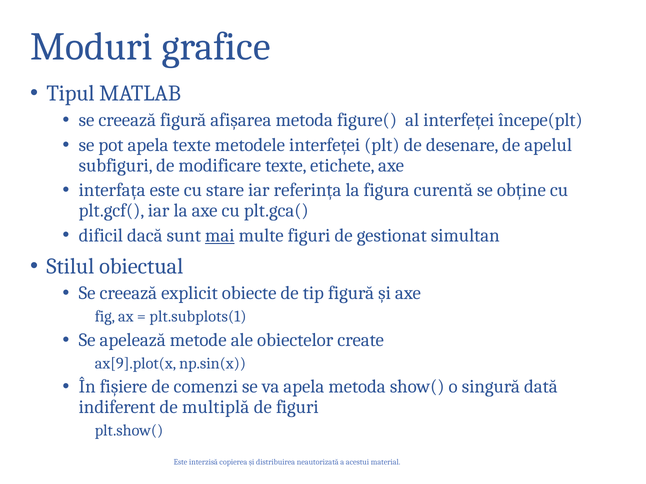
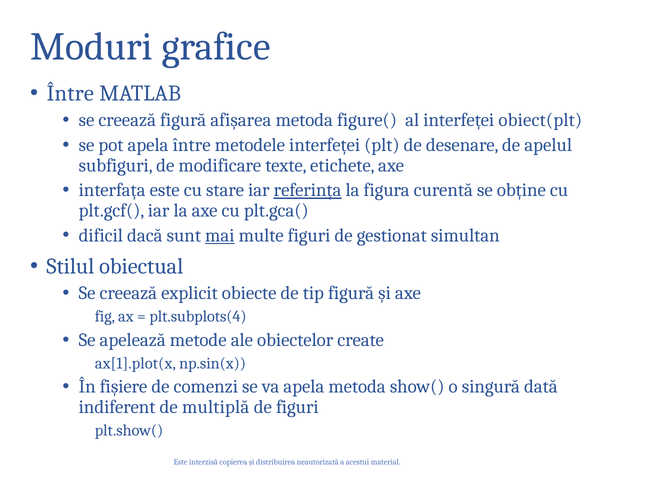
Tipul at (70, 94): Tipul -> Între
începe(plt: începe(plt -> obiect(plt
apela texte: texte -> între
referința underline: none -> present
plt.subplots(1: plt.subplots(1 -> plt.subplots(4
ax[9].plot(x: ax[9].plot(x -> ax[1].plot(x
